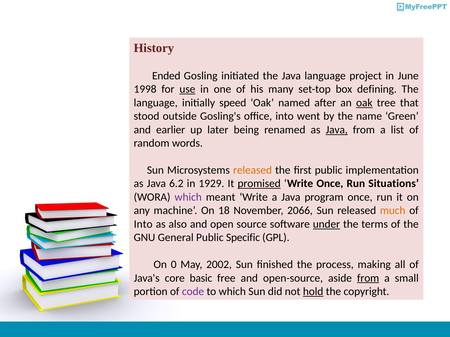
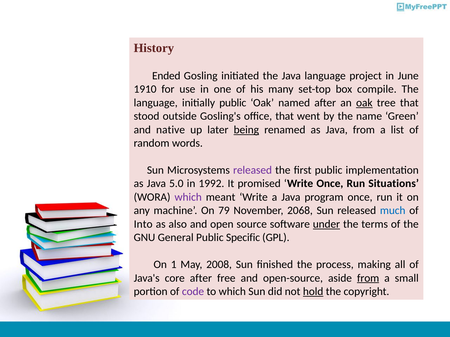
1998: 1998 -> 1910
use underline: present -> none
defining: defining -> compile
initially speed: speed -> public
office into: into -> that
earlier: earlier -> native
being underline: none -> present
Java at (337, 130) underline: present -> none
released at (253, 170) colour: orange -> purple
6.2: 6.2 -> 5.0
1929: 1929 -> 1992
promised underline: present -> none
18: 18 -> 79
2066: 2066 -> 2068
much colour: orange -> blue
0: 0 -> 1
2002: 2002 -> 2008
core basic: basic -> after
